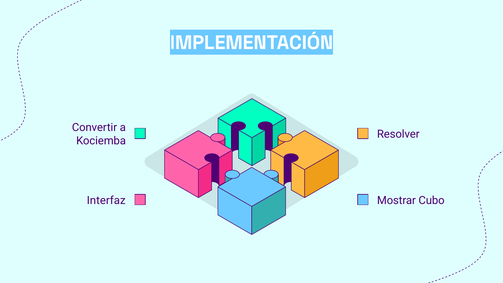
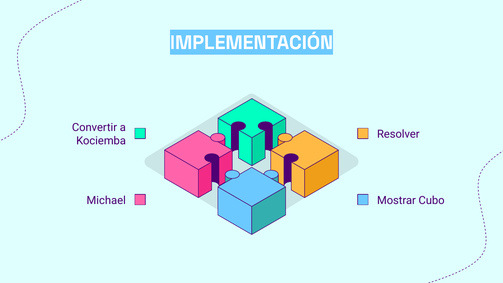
Interfaz: Interfaz -> Michael
